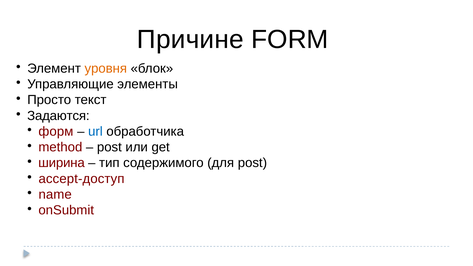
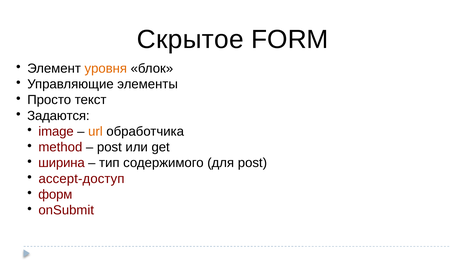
Причине: Причине -> Скрытое
форм: форм -> image
url colour: blue -> orange
name: name -> форм
